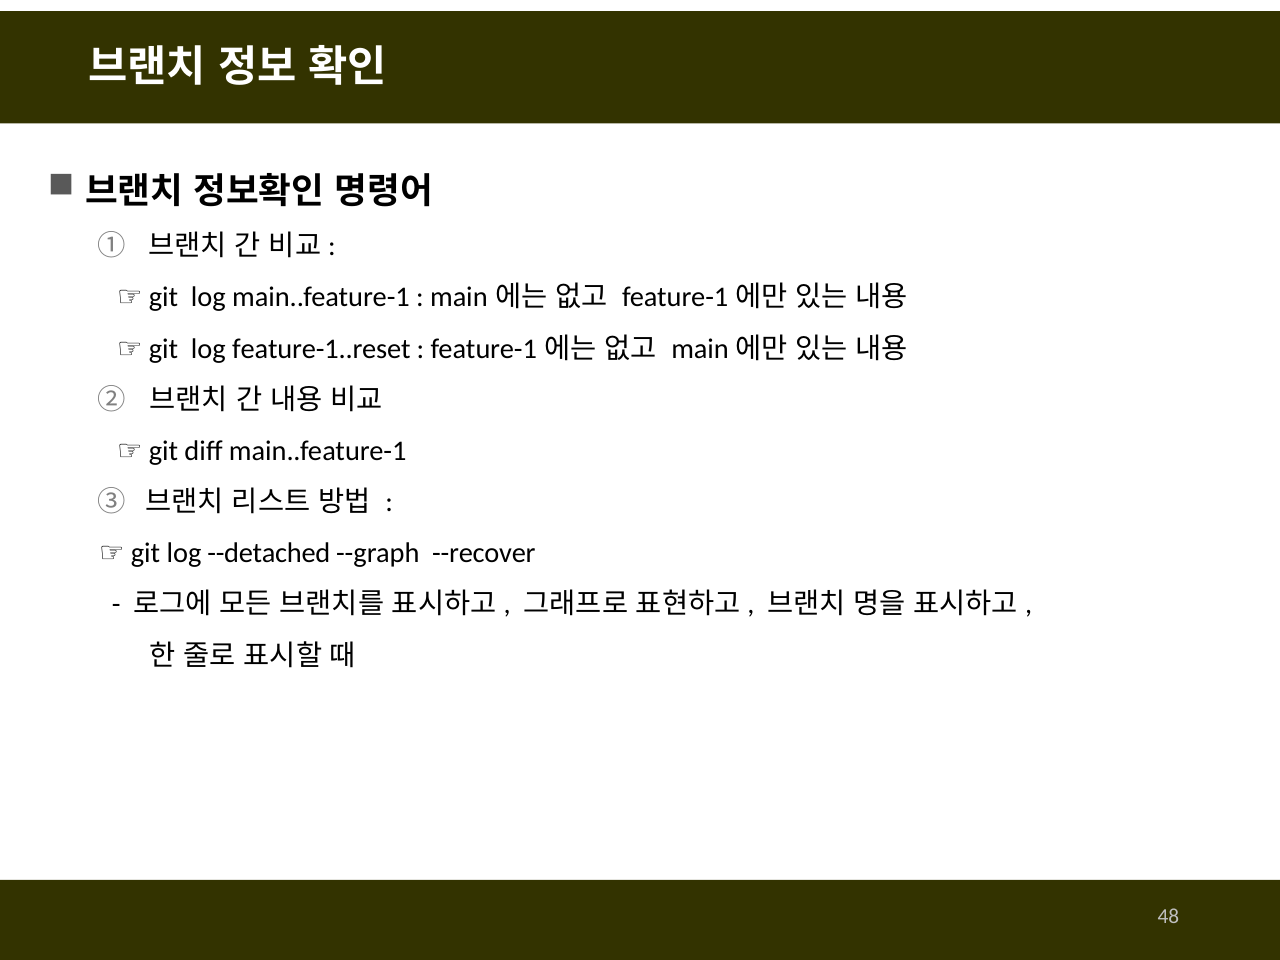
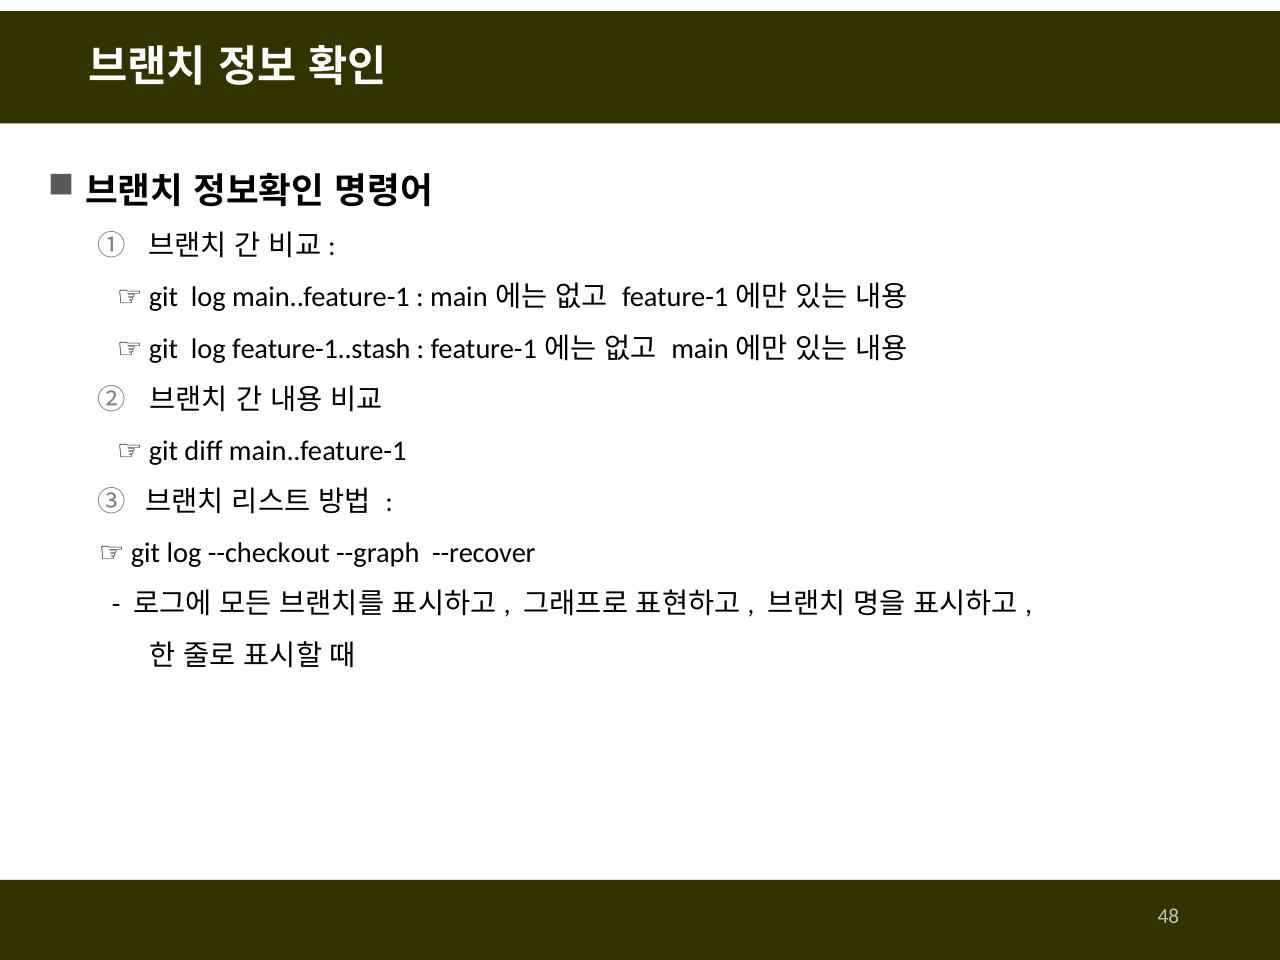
feature-1..reset: feature-1..reset -> feature-1..stash
--detached: --detached -> --checkout
